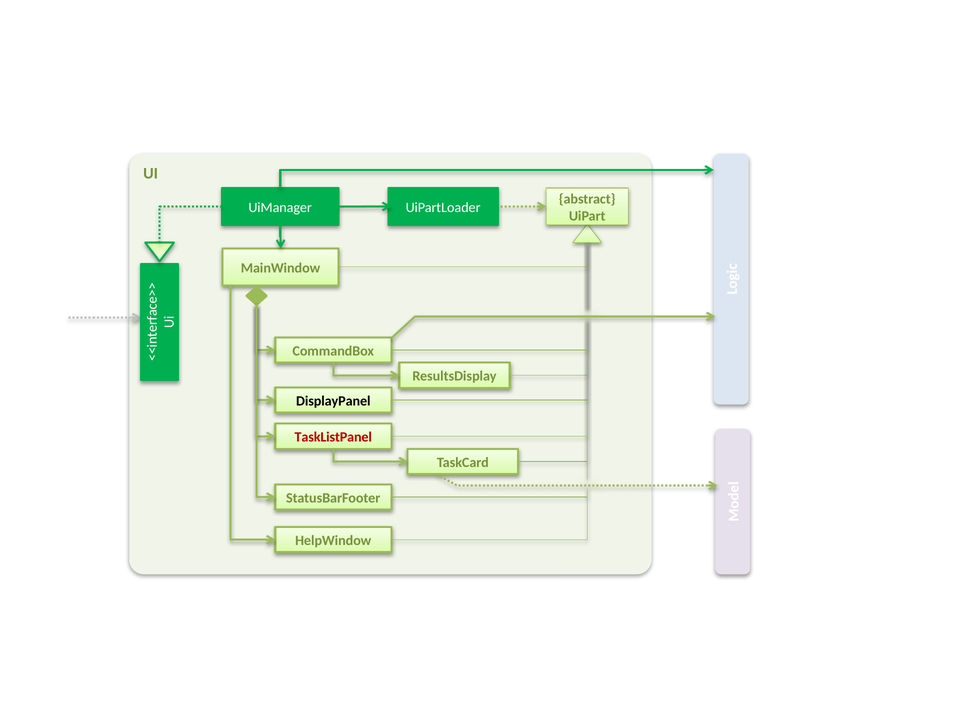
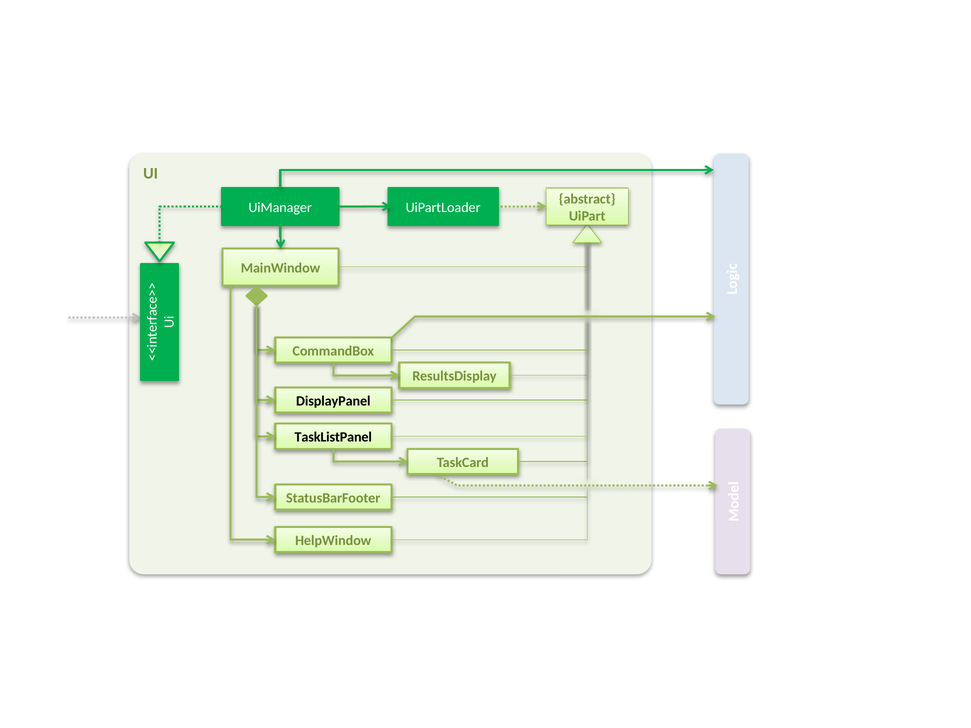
TaskListPanel colour: red -> black
